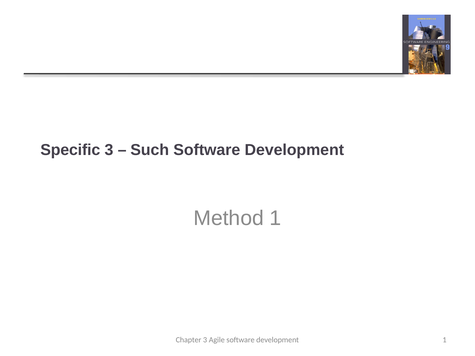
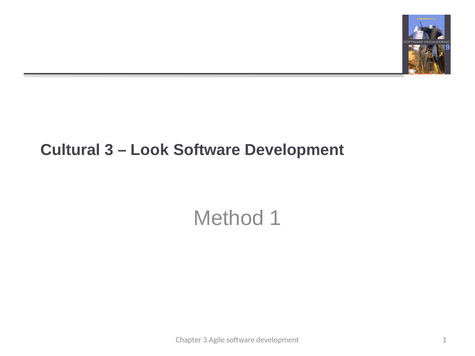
Specific: Specific -> Cultural
Such: Such -> Look
